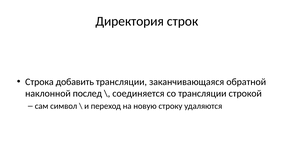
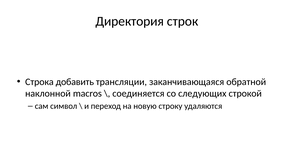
послед: послед -> macros
со трансляции: трансляции -> следующих
